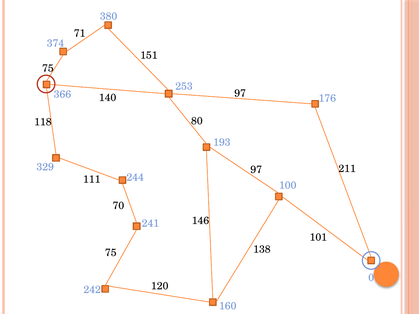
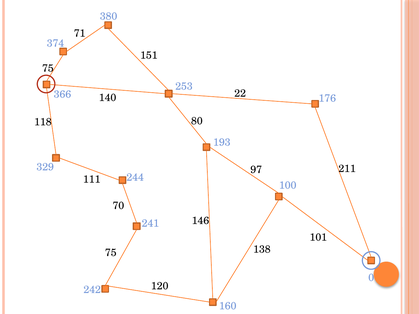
140 97: 97 -> 22
